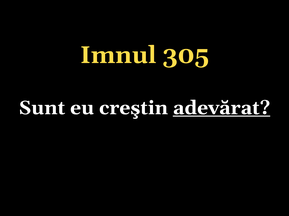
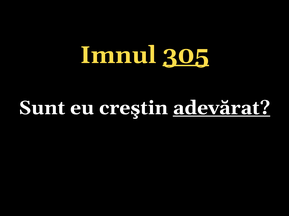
305 underline: none -> present
